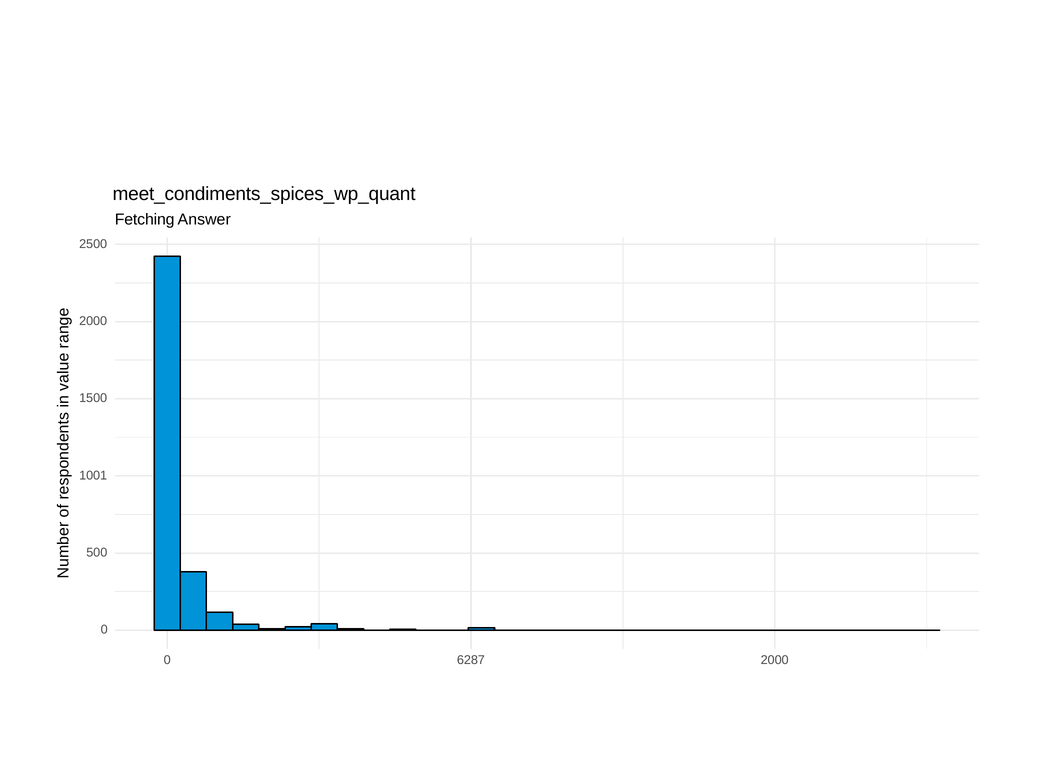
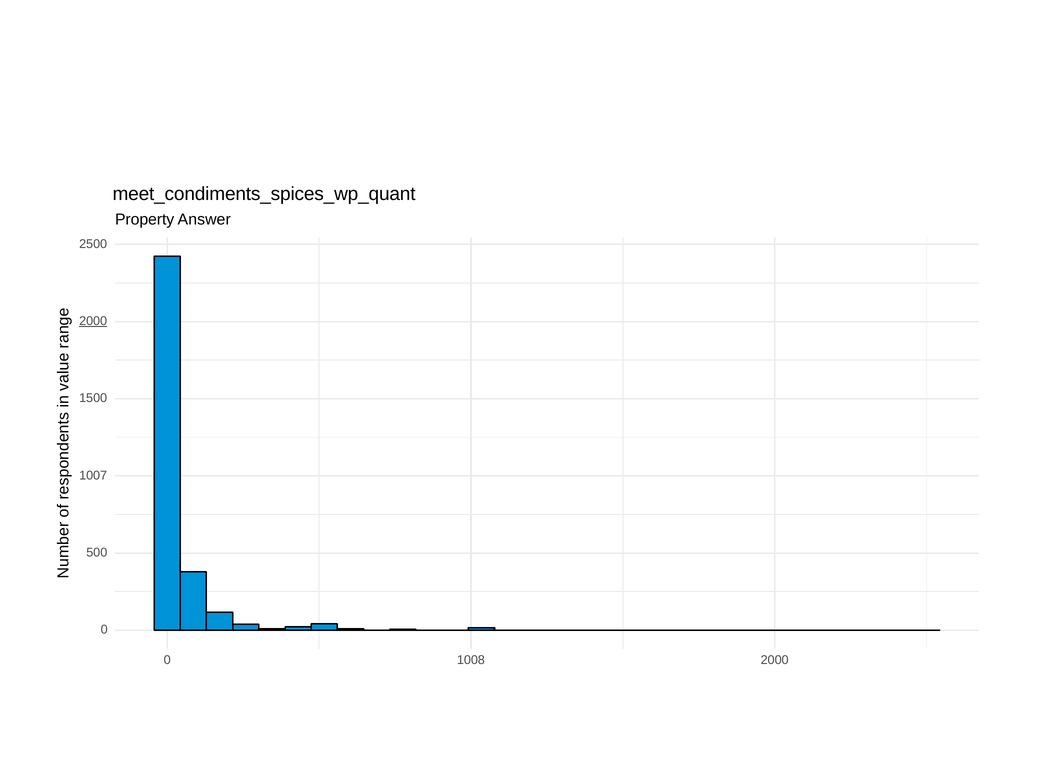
Fetching: Fetching -> Property
2000 at (93, 321) underline: none -> present
1001: 1001 -> 1007
6287: 6287 -> 1008
